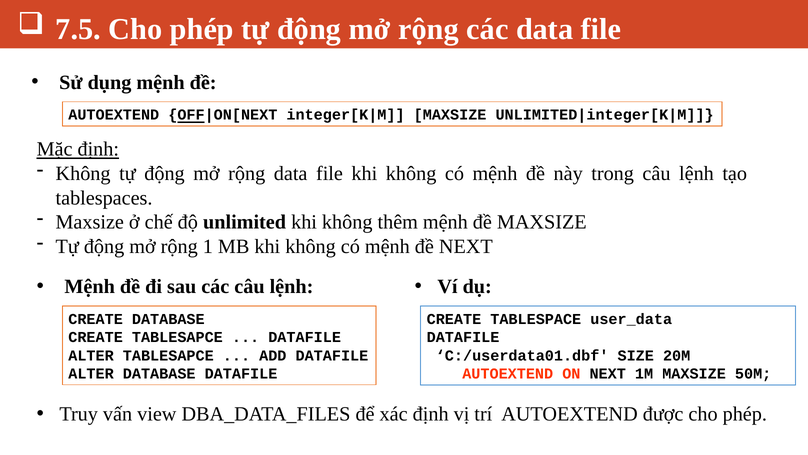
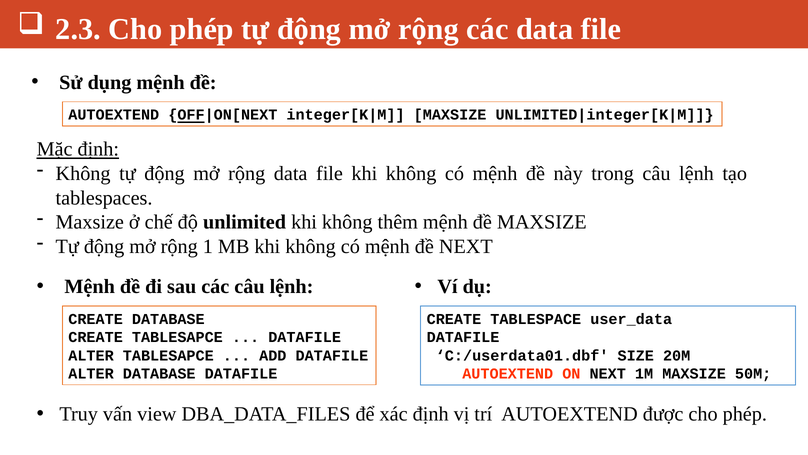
7.5: 7.5 -> 2.3
